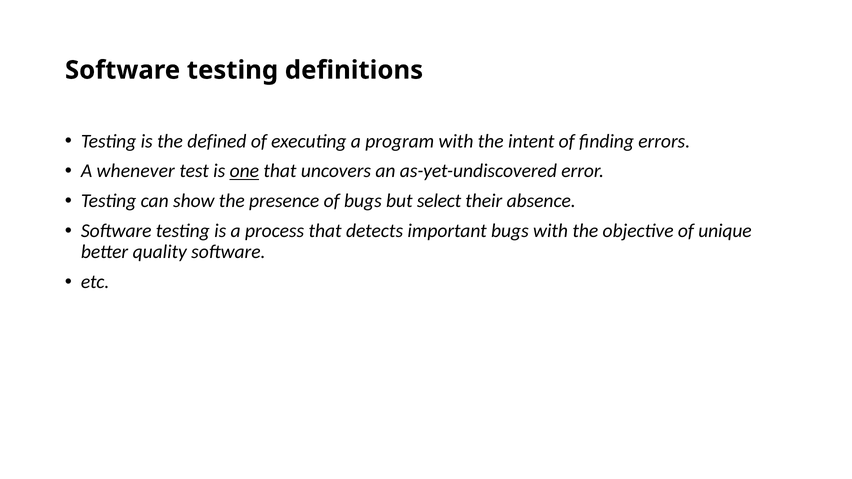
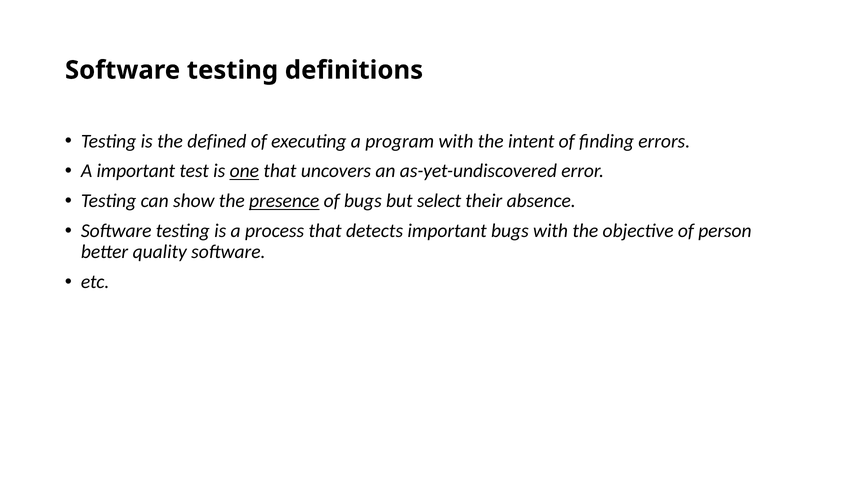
A whenever: whenever -> important
presence underline: none -> present
unique: unique -> person
